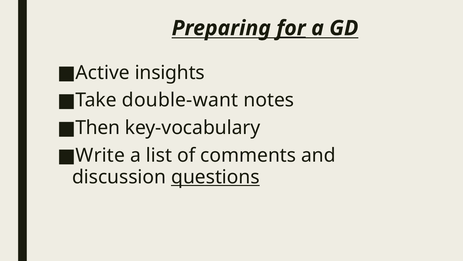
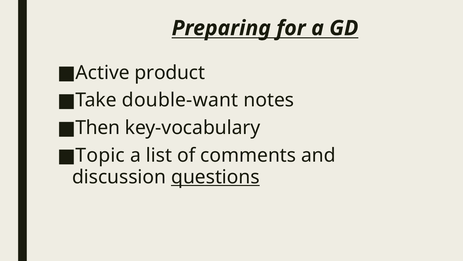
for underline: present -> none
insights: insights -> product
Write: Write -> Topic
